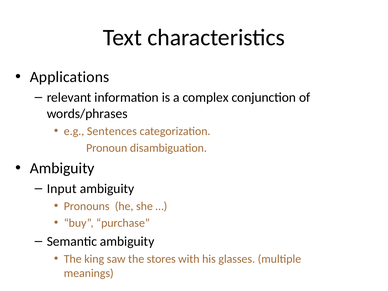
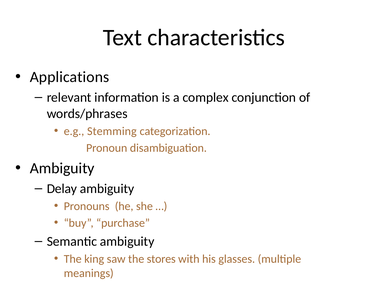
Sentences: Sentences -> Stemming
Input: Input -> Delay
